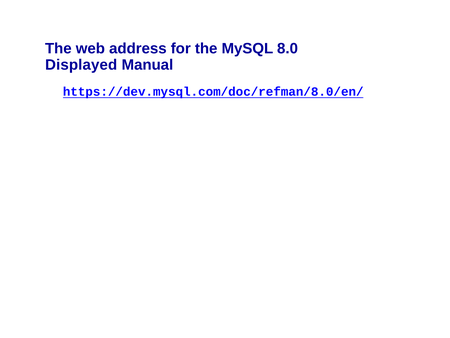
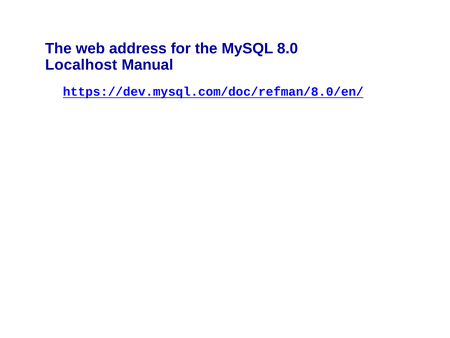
Displayed: Displayed -> Localhost
